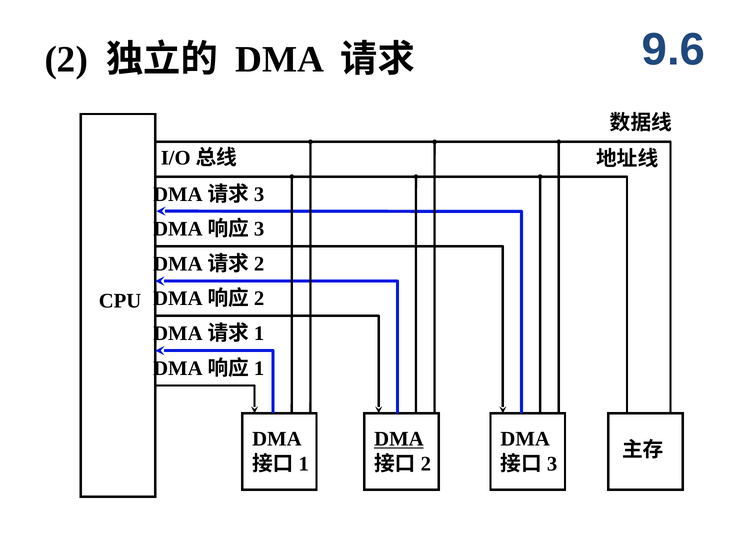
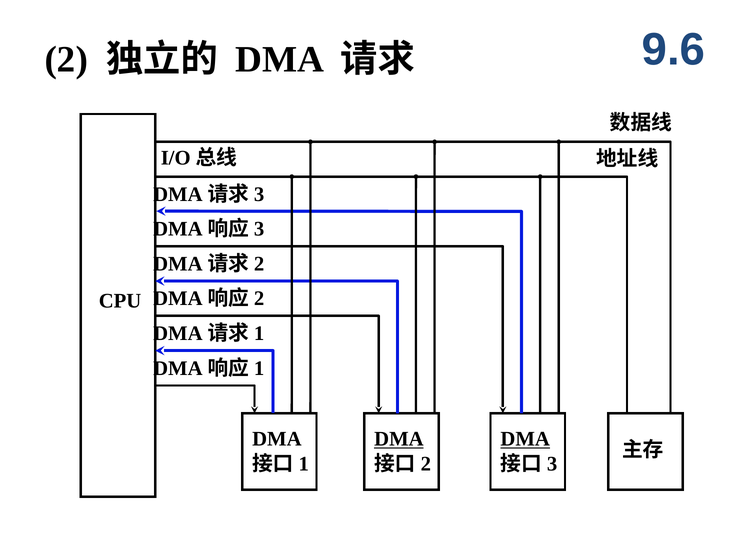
DMA at (525, 439) underline: none -> present
